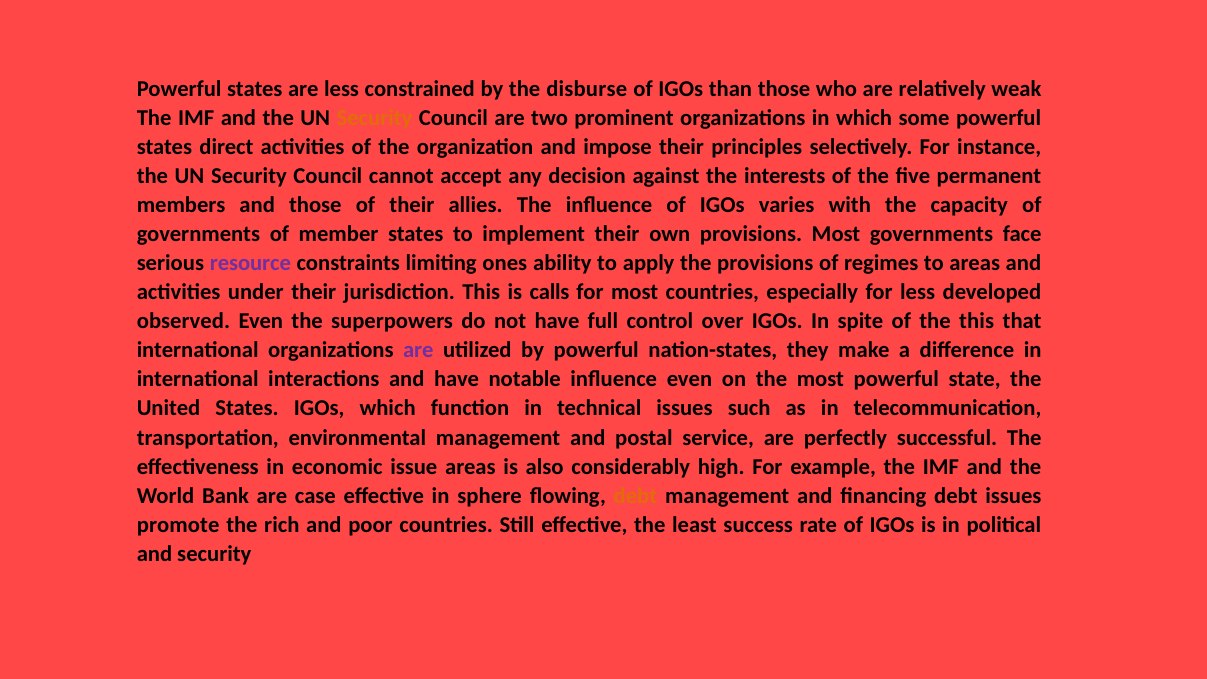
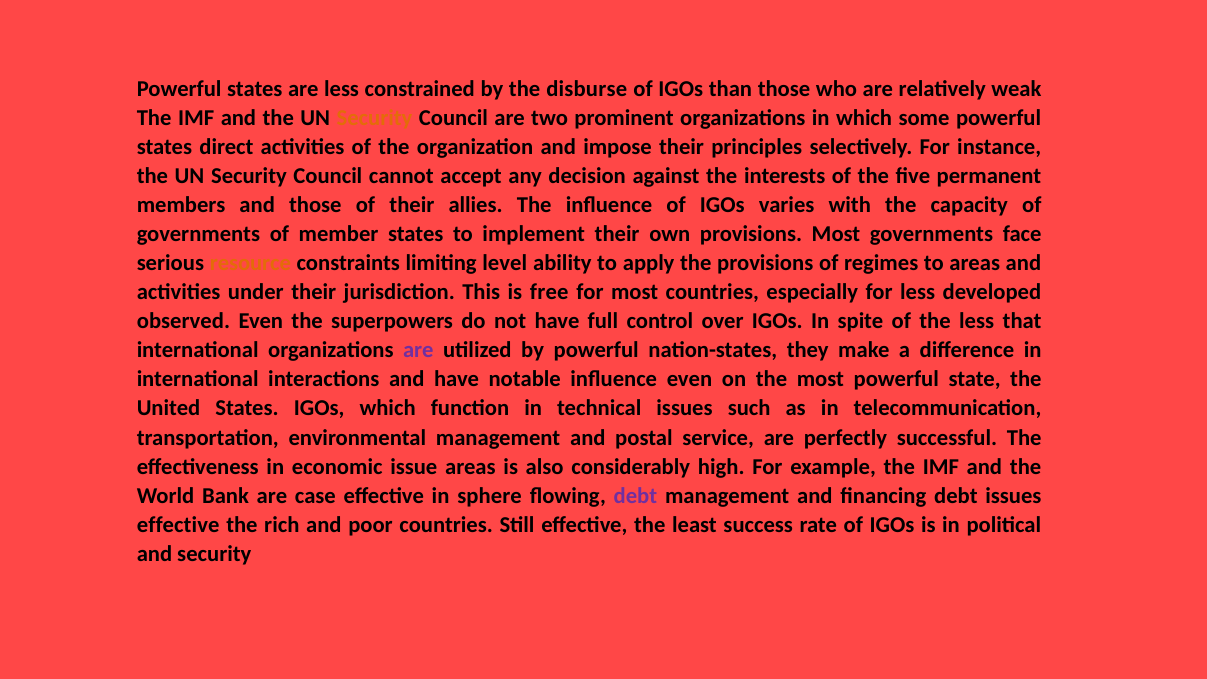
resource colour: purple -> orange
ones: ones -> level
calls: calls -> free
the this: this -> less
debt at (635, 496) colour: orange -> purple
promote at (178, 525): promote -> effective
